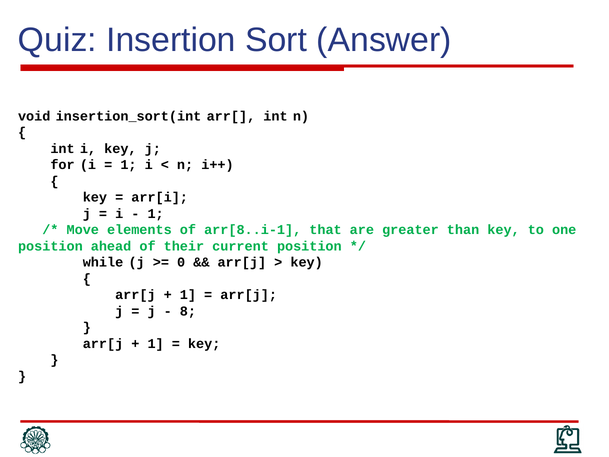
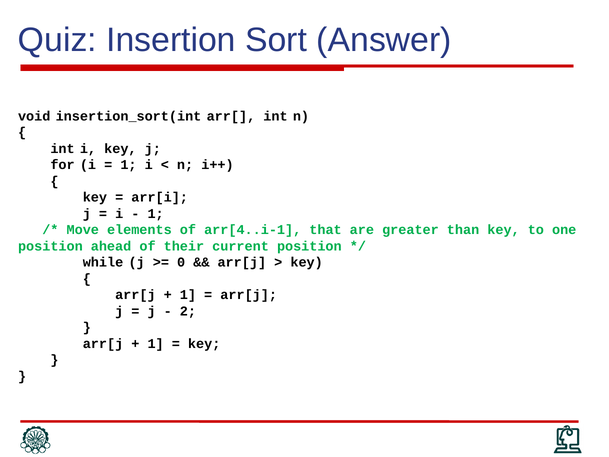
arr[8..i-1: arr[8..i-1 -> arr[4..i-1
8: 8 -> 2
